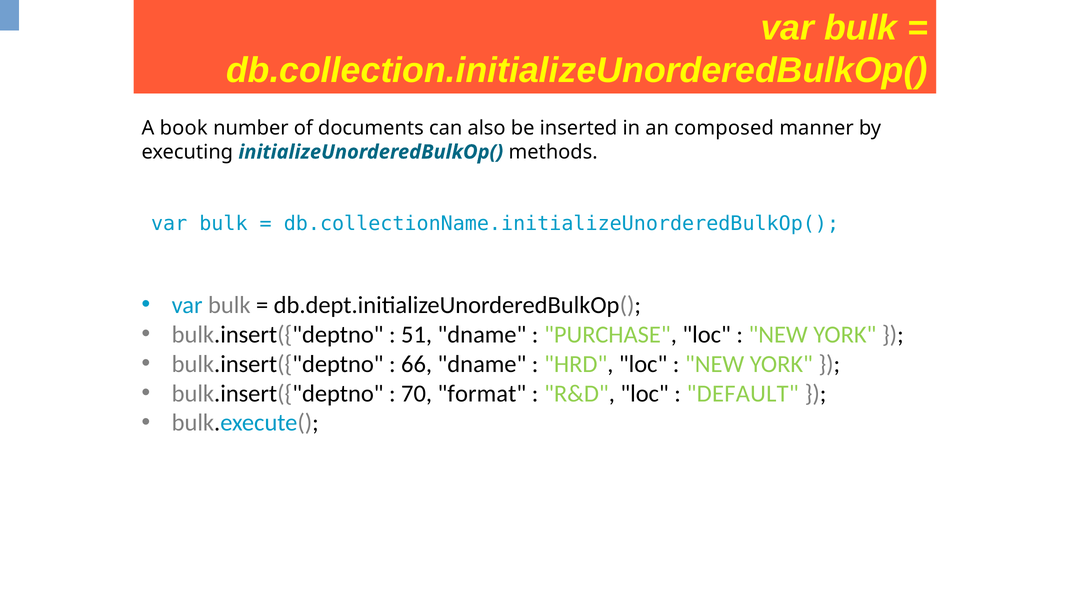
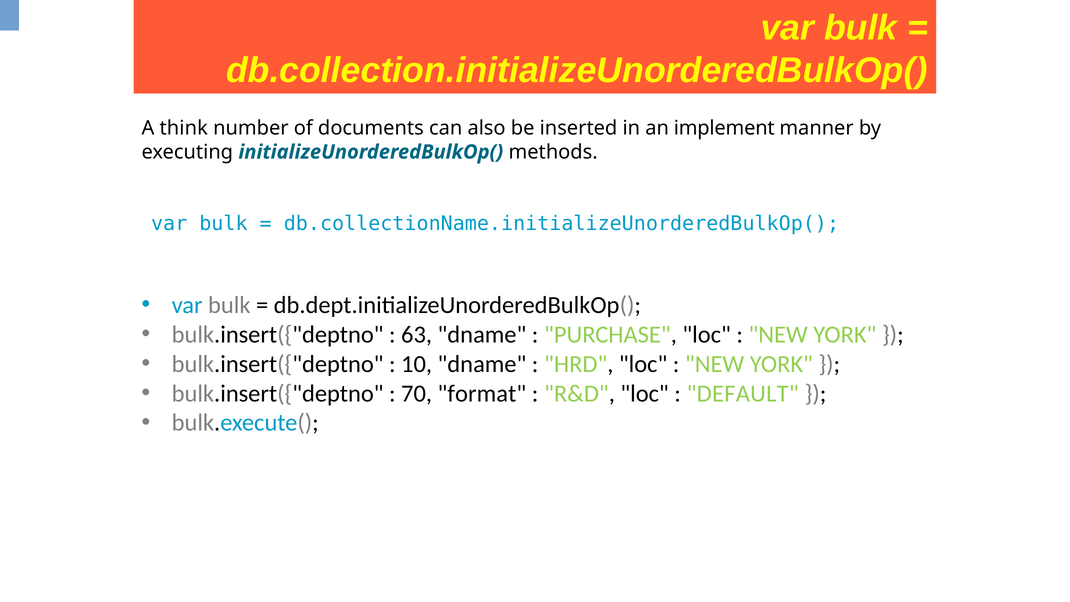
book: book -> think
composed: composed -> implement
51: 51 -> 63
66: 66 -> 10
